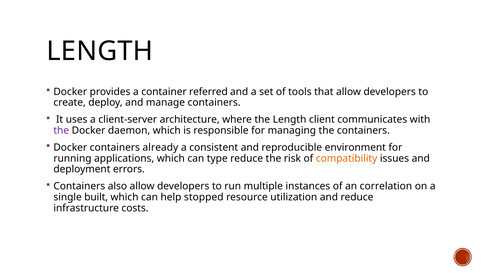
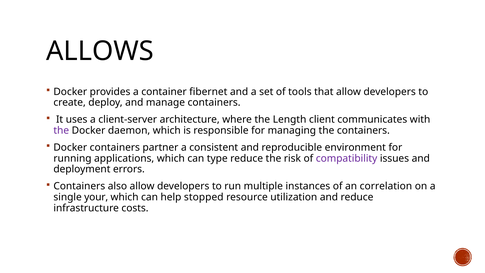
LENGTH at (100, 51): LENGTH -> ALLOWS
referred: referred -> fibernet
already: already -> partner
compatibility colour: orange -> purple
built: built -> your
